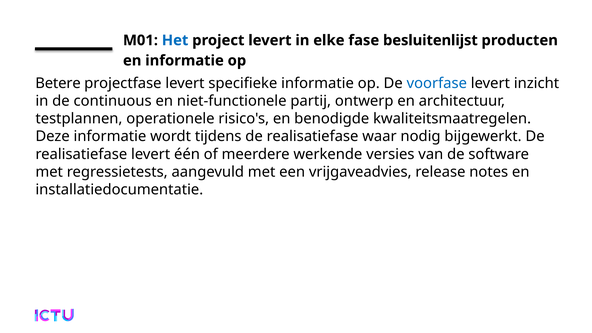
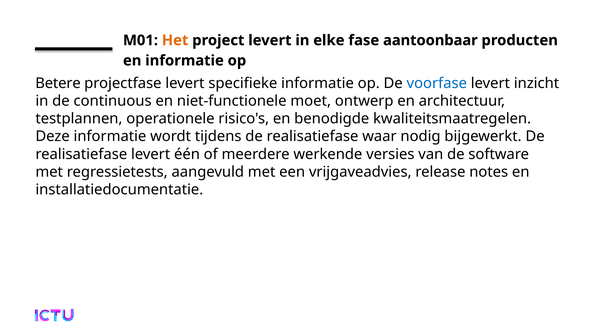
Het colour: blue -> orange
besluitenlijst: besluitenlijst -> aantoonbaar
partij: partij -> moet
